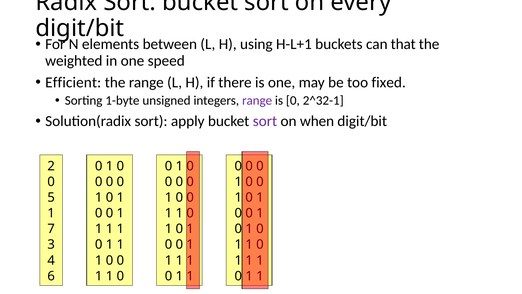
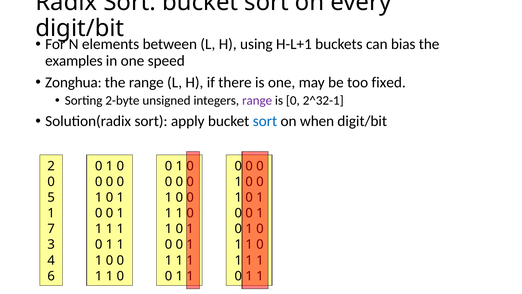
that: that -> bias
weighted: weighted -> examples
Efficient: Efficient -> Zonghua
1-byte: 1-byte -> 2-byte
sort at (265, 121) colour: purple -> blue
